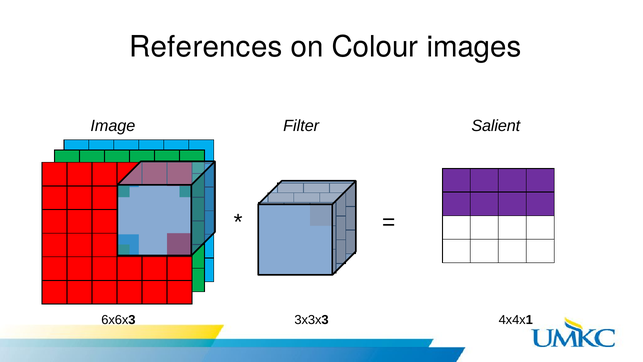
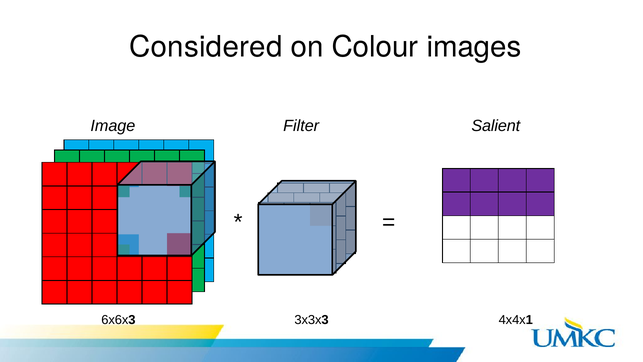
References: References -> Considered
